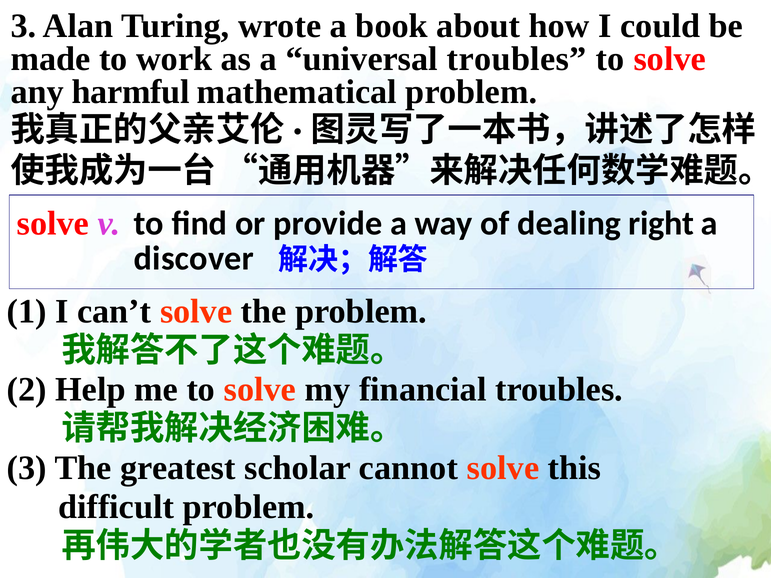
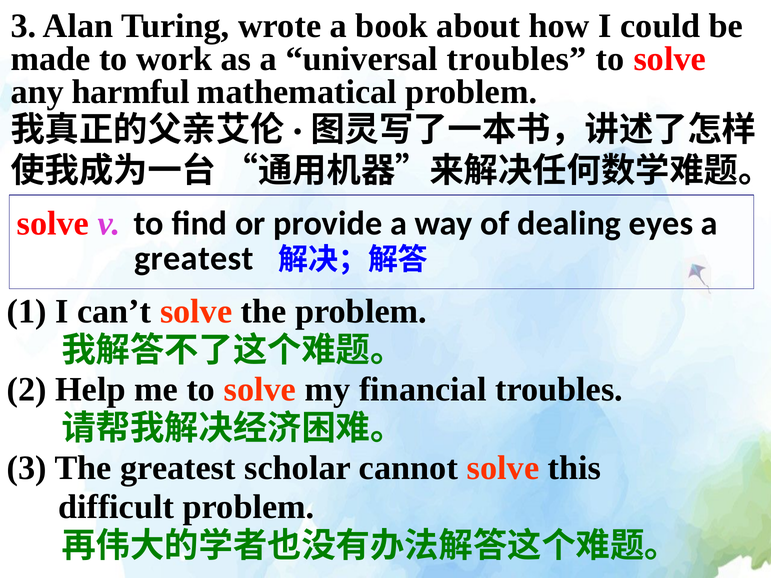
right: right -> eyes
discover at (194, 259): discover -> greatest
